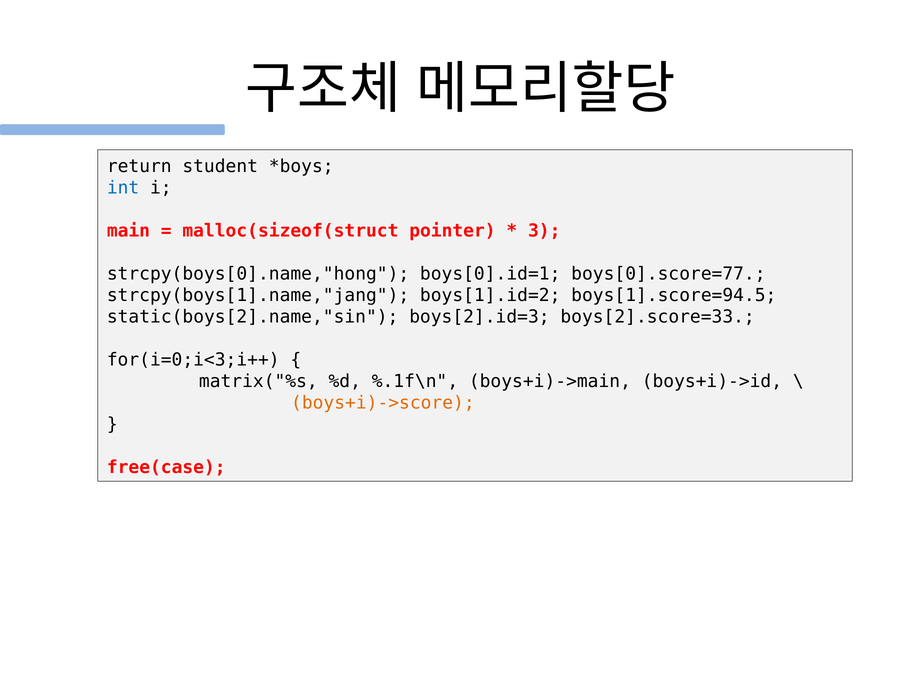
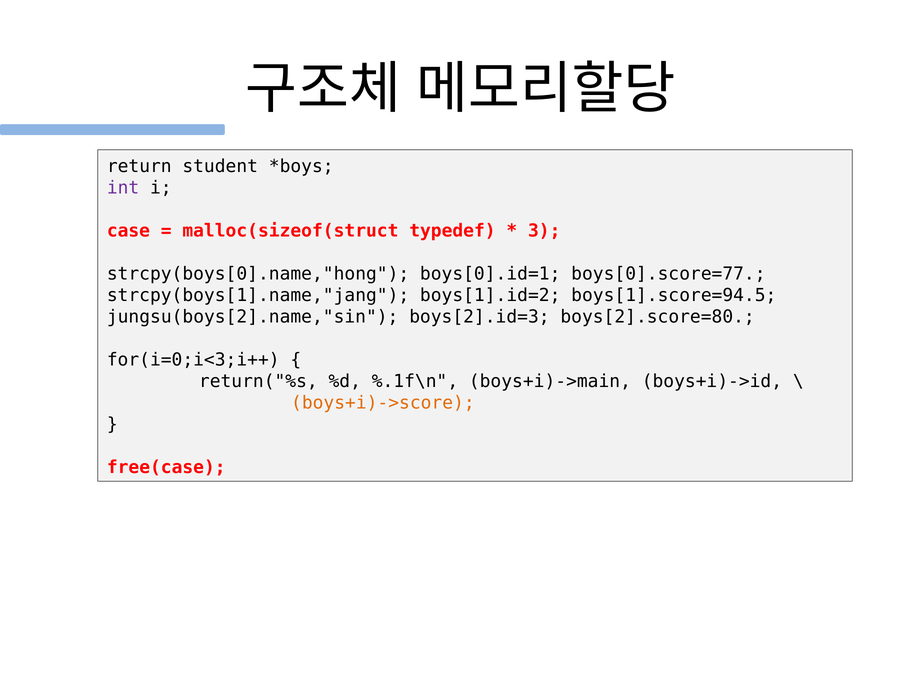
int colour: blue -> purple
main: main -> case
pointer: pointer -> typedef
static(boys[2].name,"sin: static(boys[2].name,"sin -> jungsu(boys[2].name,"sin
boys[2].score=33: boys[2].score=33 -> boys[2].score=80
matrix("%s: matrix("%s -> return("%s
